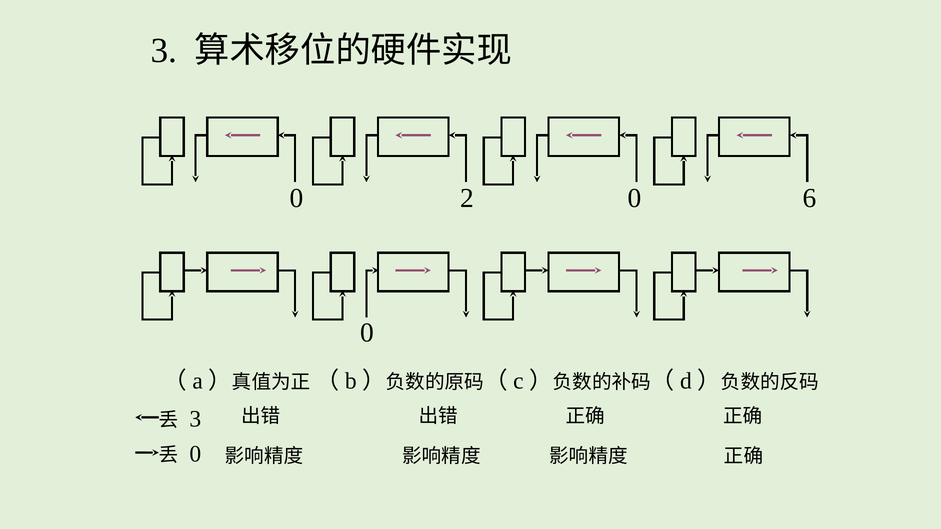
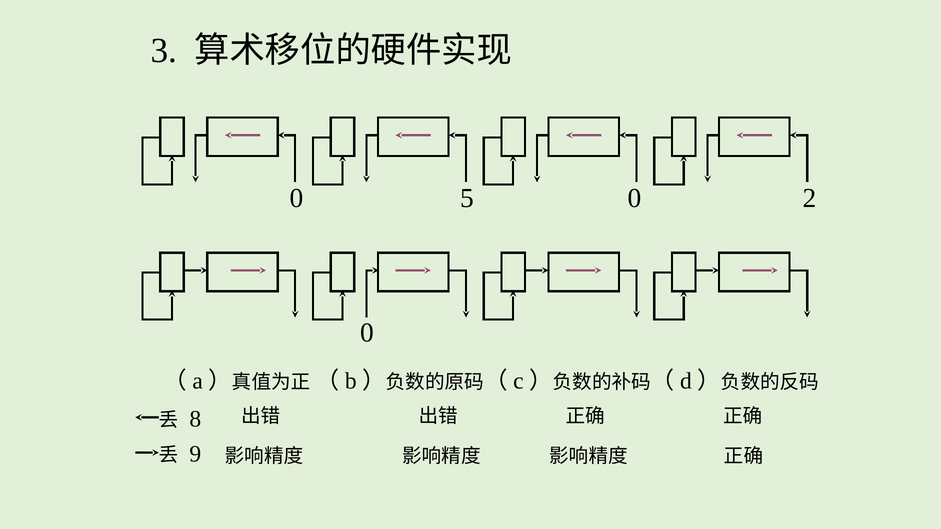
2: 2 -> 5
6: 6 -> 2
3 at (195, 419): 3 -> 8
0 at (195, 454): 0 -> 9
